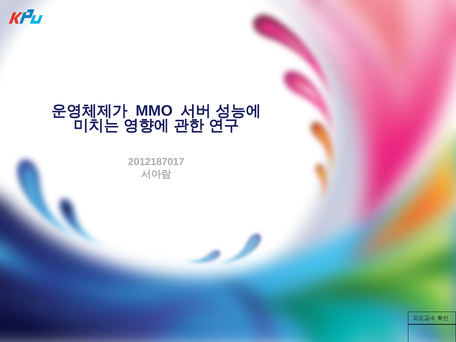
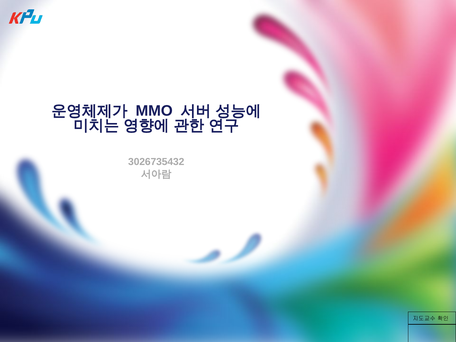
2012187017: 2012187017 -> 3026735432
